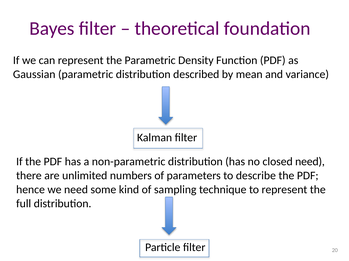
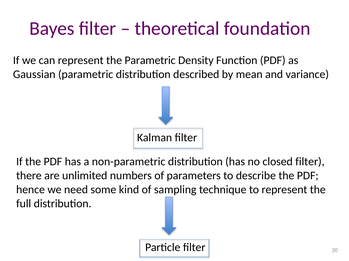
closed need: need -> filter
